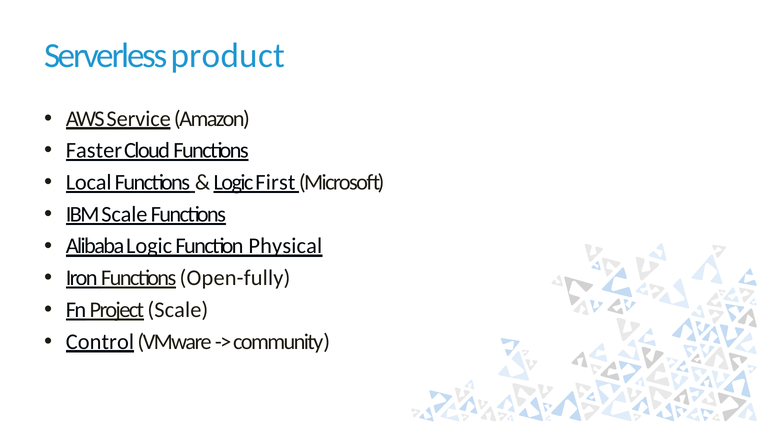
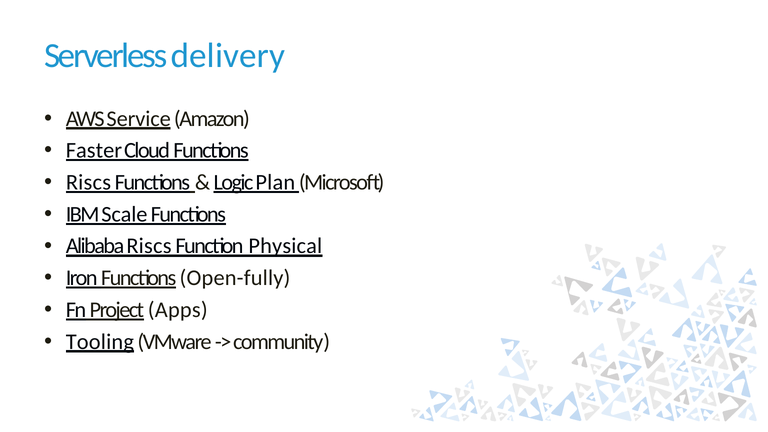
product: product -> delivery
Local at (89, 182): Local -> Riscs
First: First -> Plan
Alibaba Logic: Logic -> Riscs
Project Scale: Scale -> Apps
Control: Control -> Tooling
